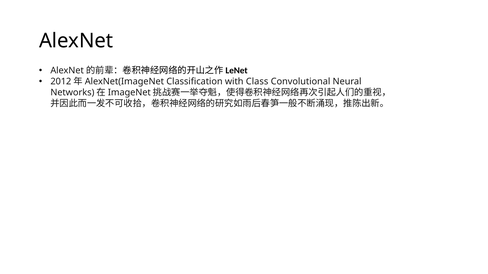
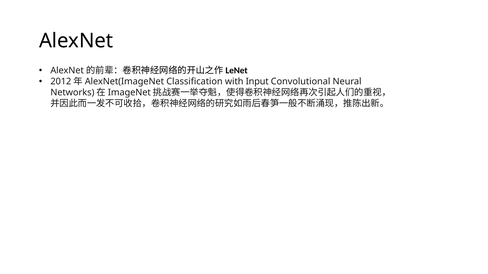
Class: Class -> Input
